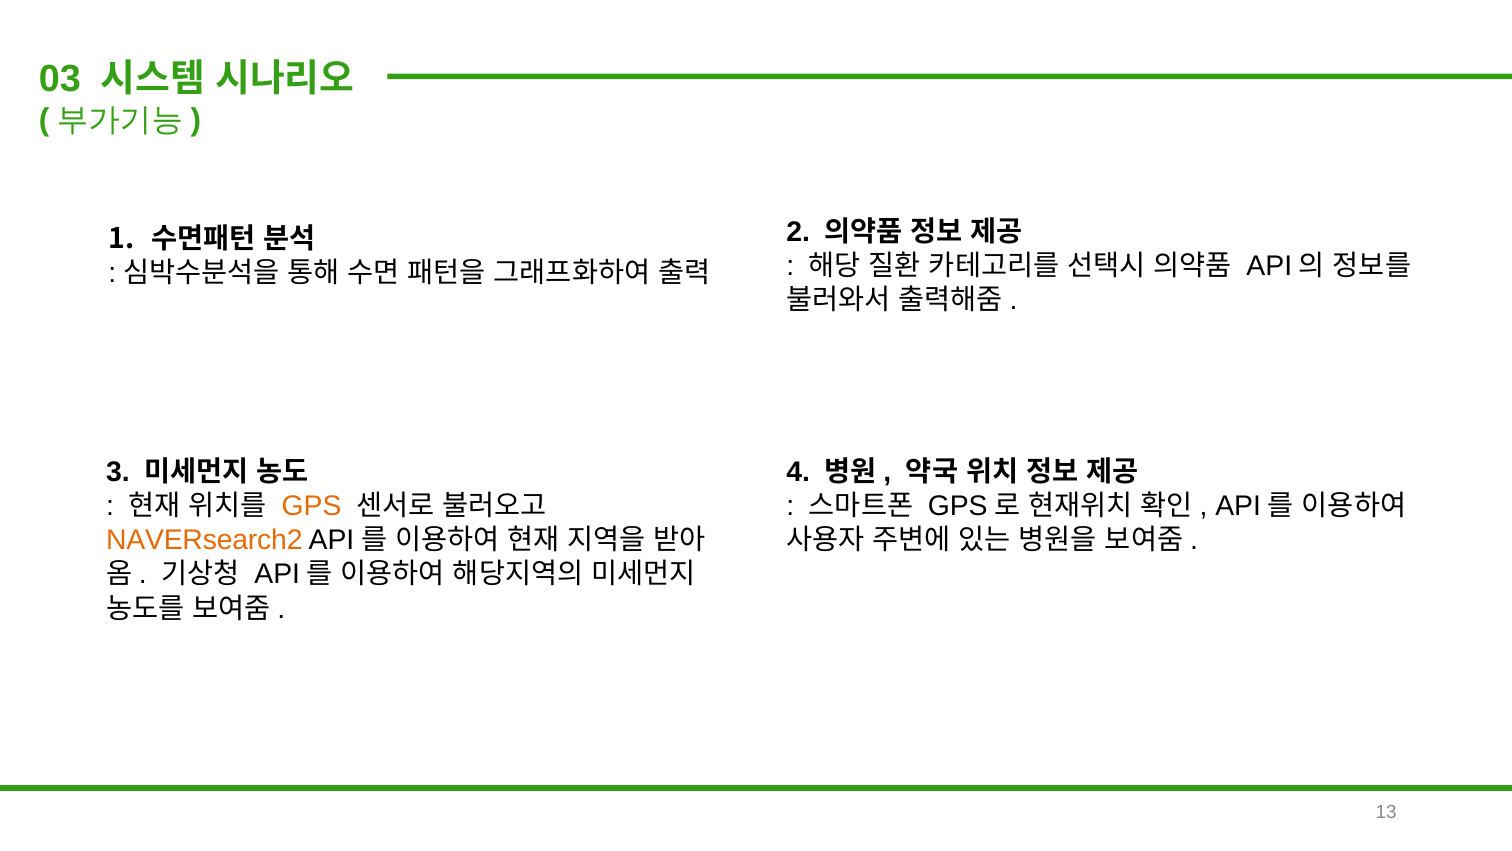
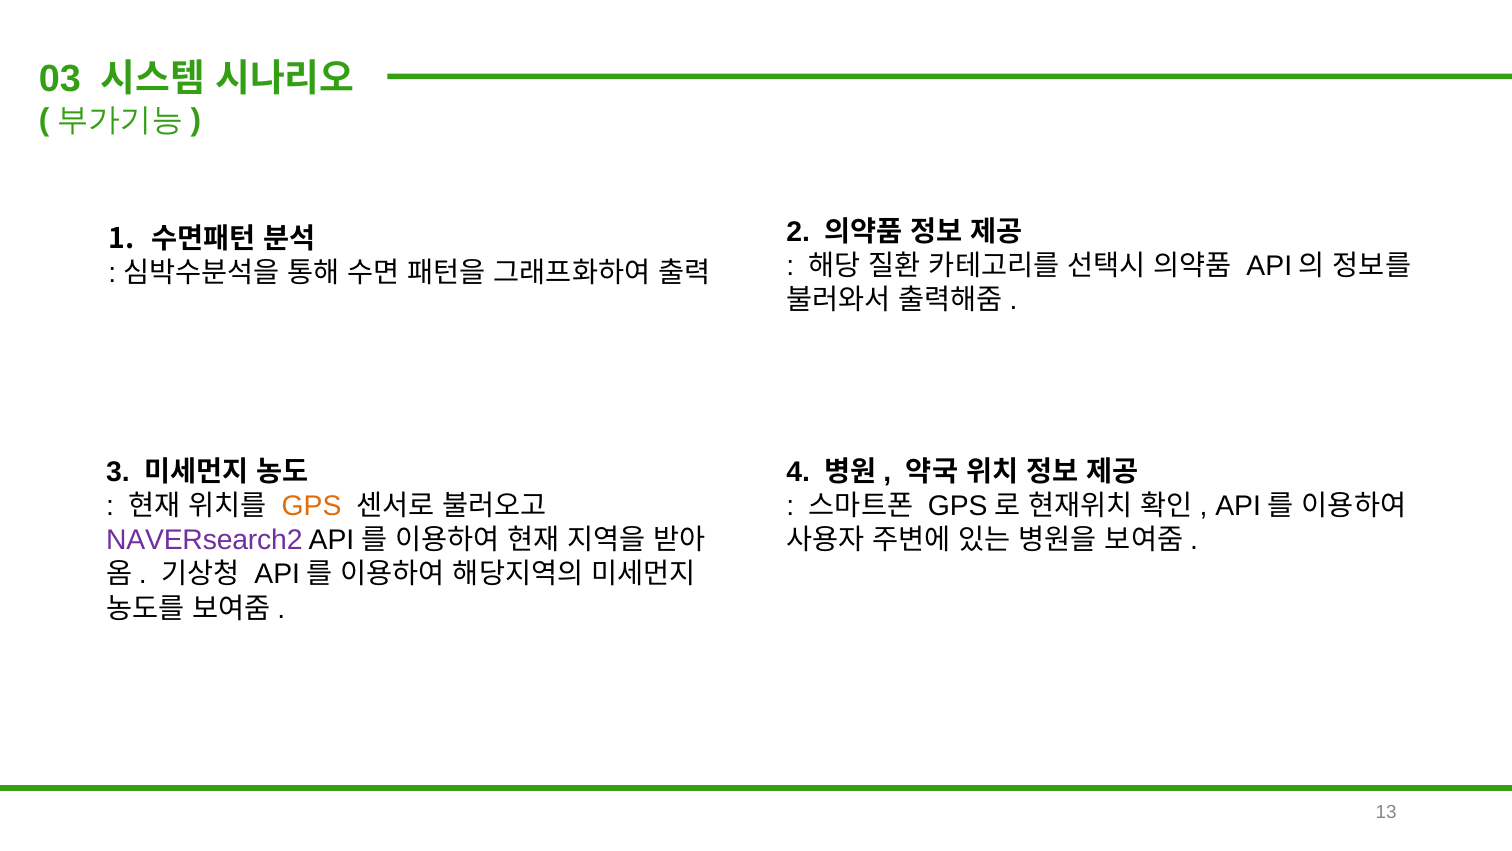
NAVERsearch2 colour: orange -> purple
